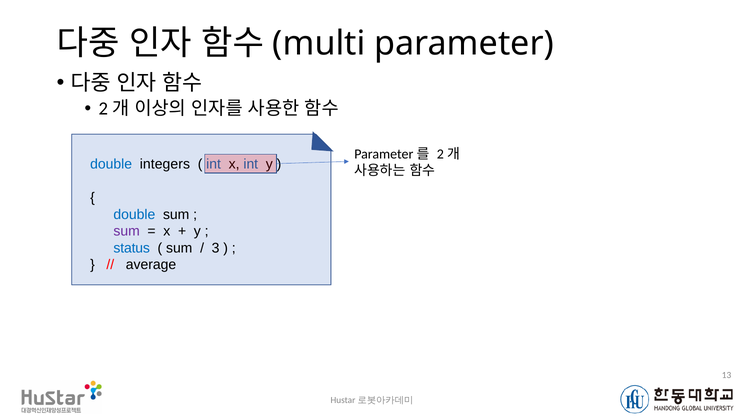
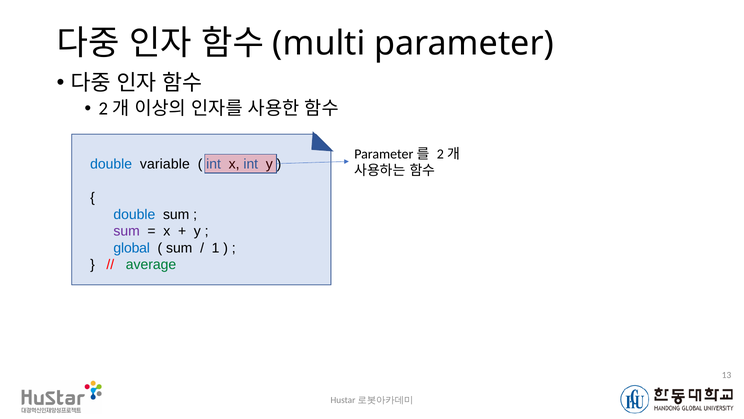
integers: integers -> variable
status: status -> global
3: 3 -> 1
average colour: black -> green
